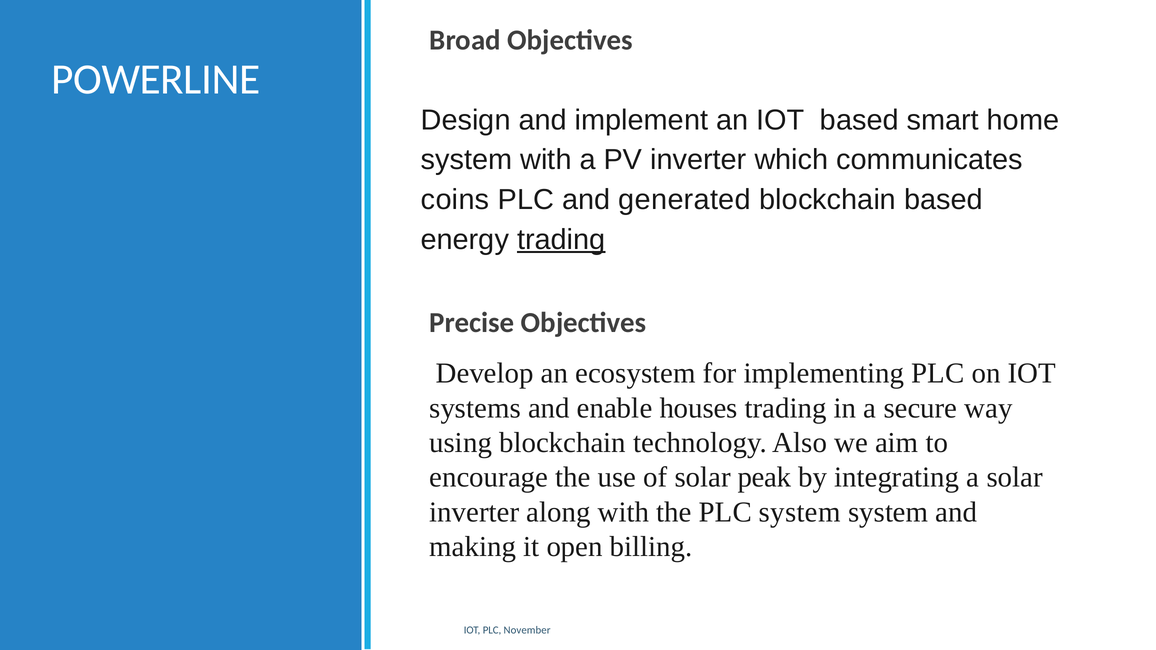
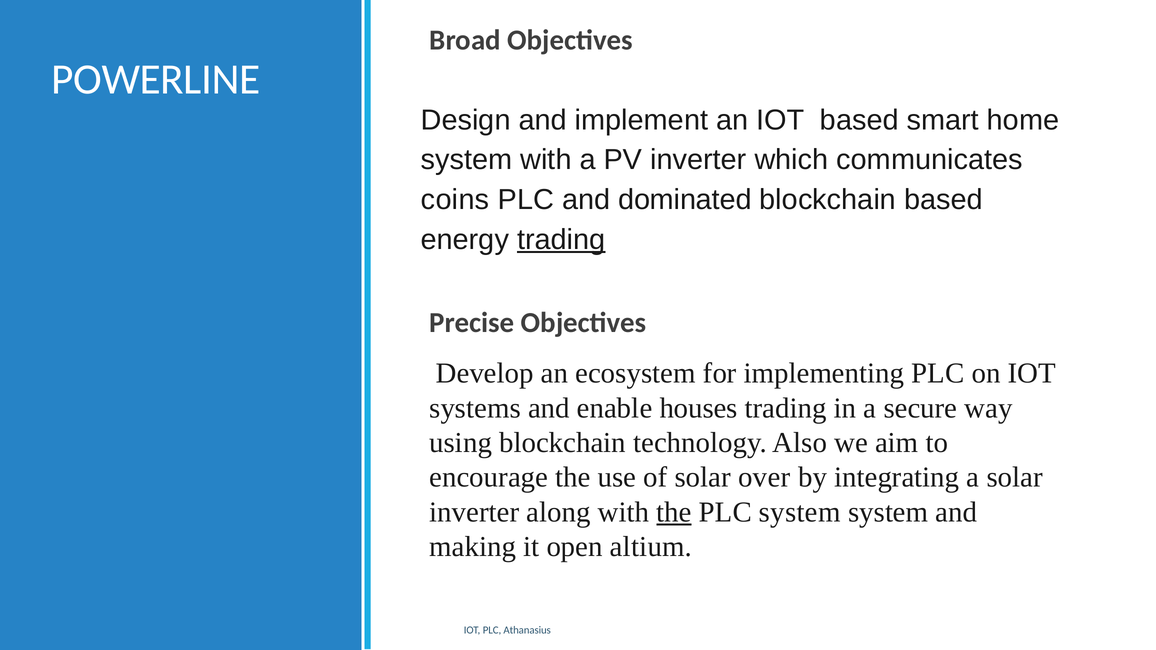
generated: generated -> dominated
peak: peak -> over
the at (674, 512) underline: none -> present
billing: billing -> altium
November: November -> Athanasius
